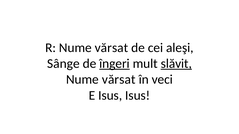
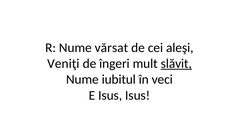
Sânge: Sânge -> Veniţi
îngeri underline: present -> none
vărsat at (119, 80): vărsat -> iubitul
